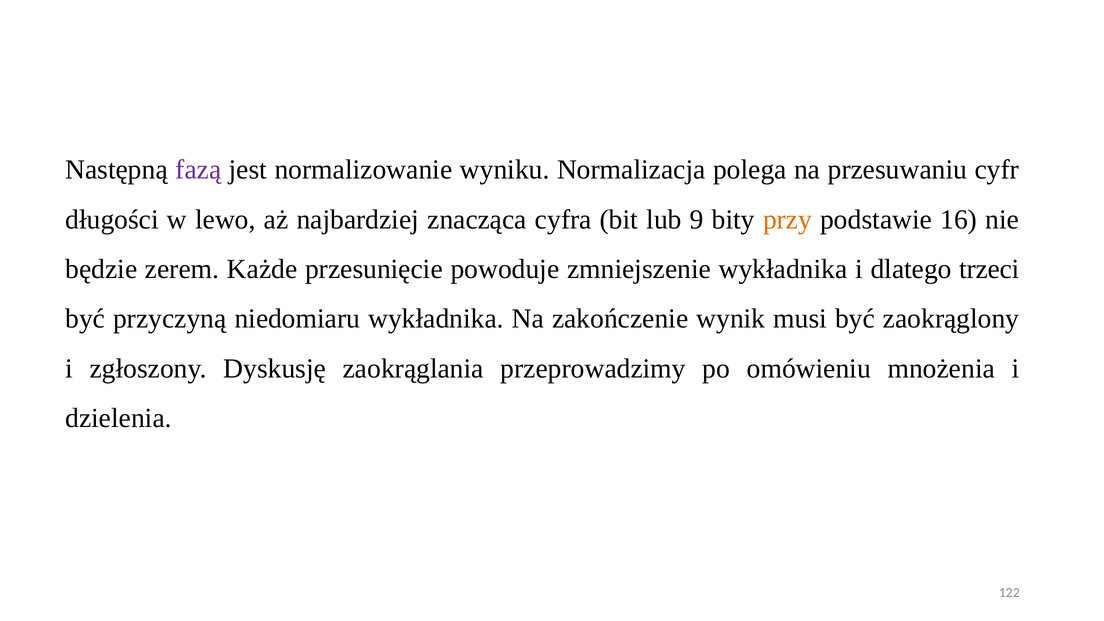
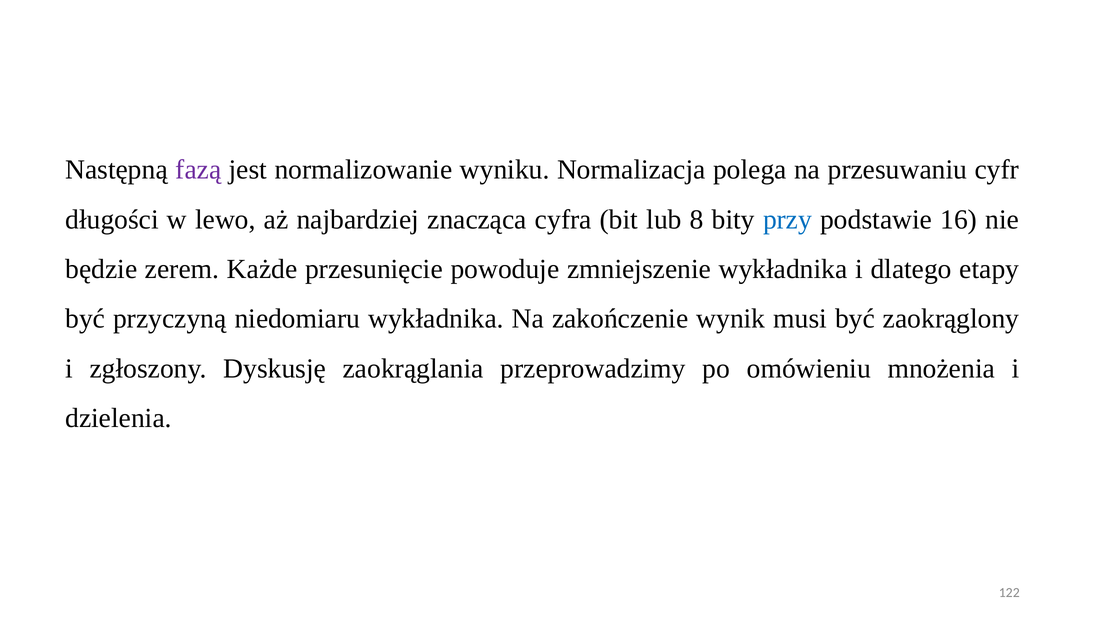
9: 9 -> 8
przy colour: orange -> blue
trzeci: trzeci -> etapy
